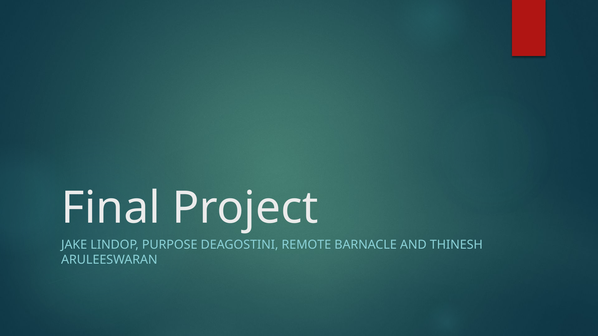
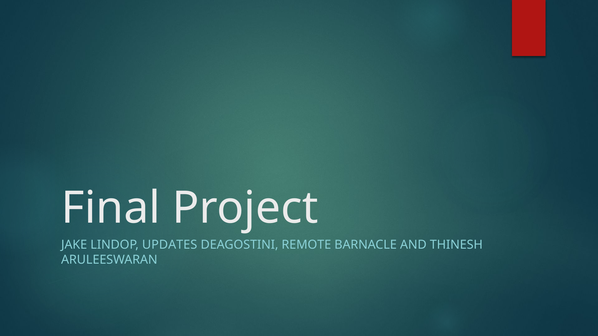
PURPOSE: PURPOSE -> UPDATES
